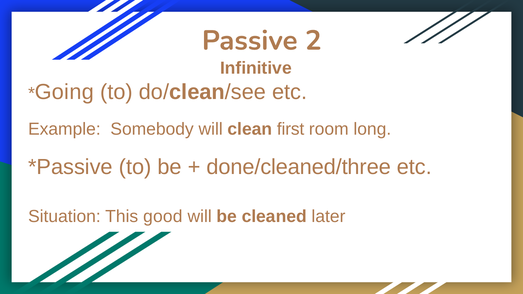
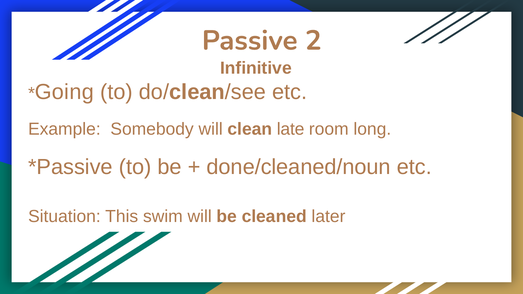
first: first -> late
done/cleaned/three: done/cleaned/three -> done/cleaned/noun
good: good -> swim
